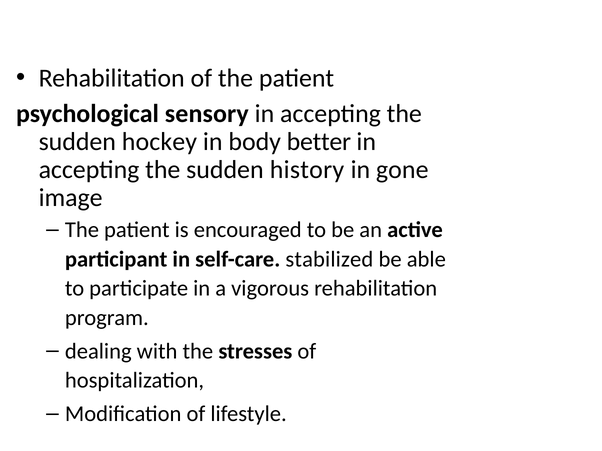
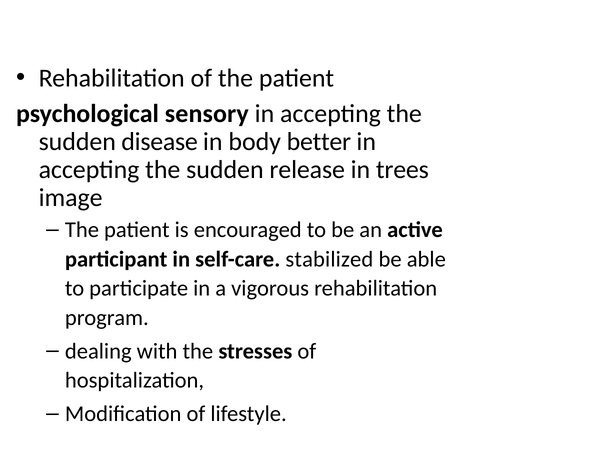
hockey: hockey -> disease
history: history -> release
gone: gone -> trees
